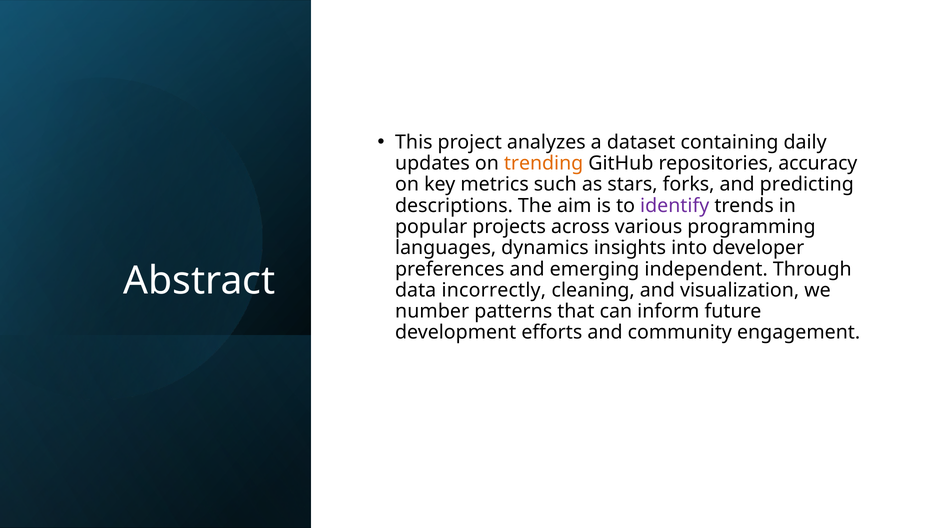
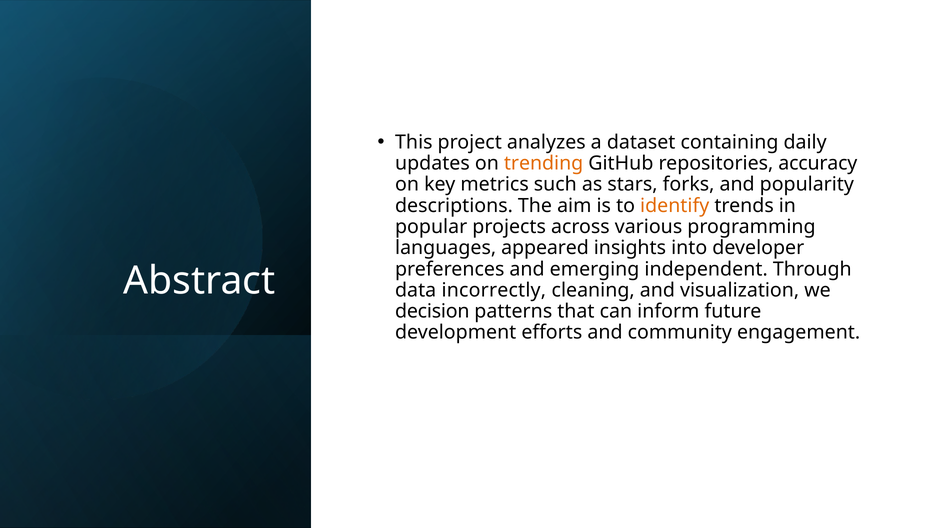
predicting: predicting -> popularity
identify colour: purple -> orange
dynamics: dynamics -> appeared
number: number -> decision
